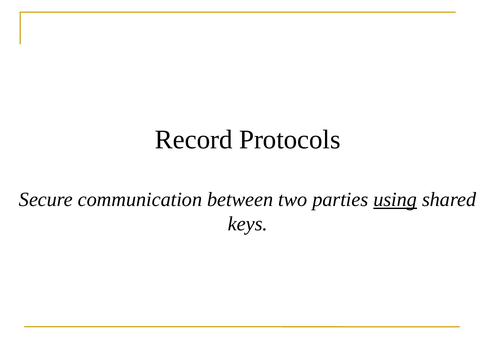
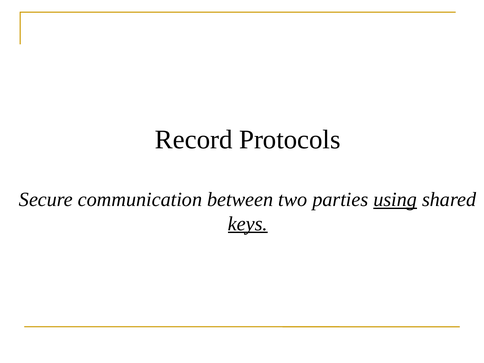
keys underline: none -> present
